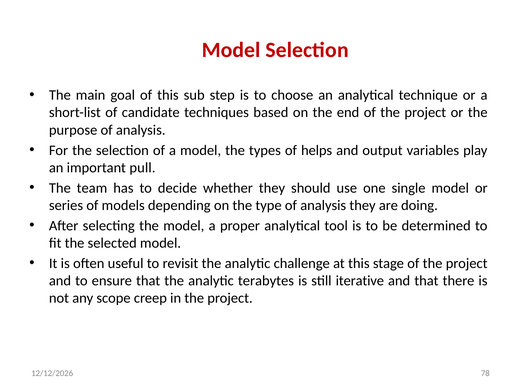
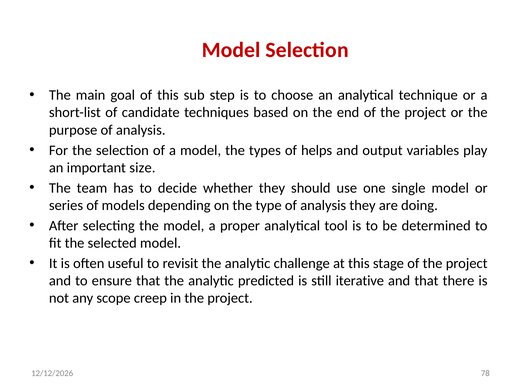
pull: pull -> size
terabytes: terabytes -> predicted
